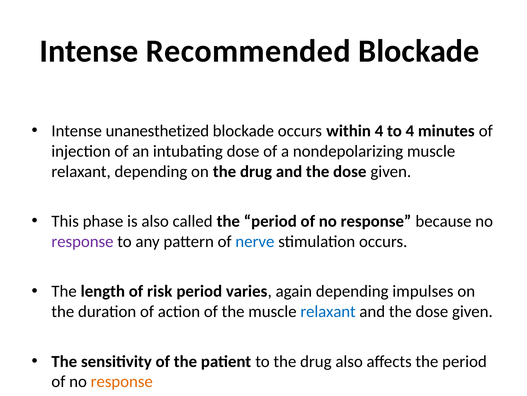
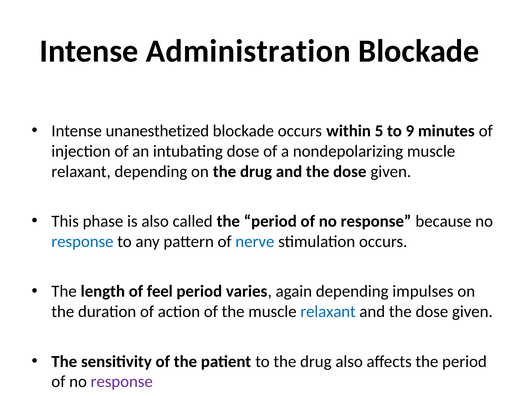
Recommended: Recommended -> Administration
within 4: 4 -> 5
to 4: 4 -> 9
response at (82, 241) colour: purple -> blue
risk: risk -> feel
response at (122, 381) colour: orange -> purple
